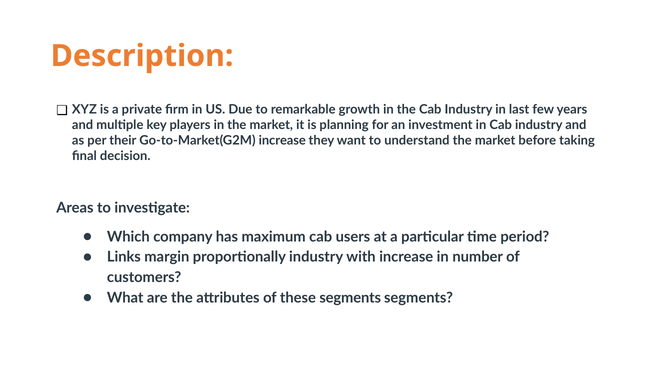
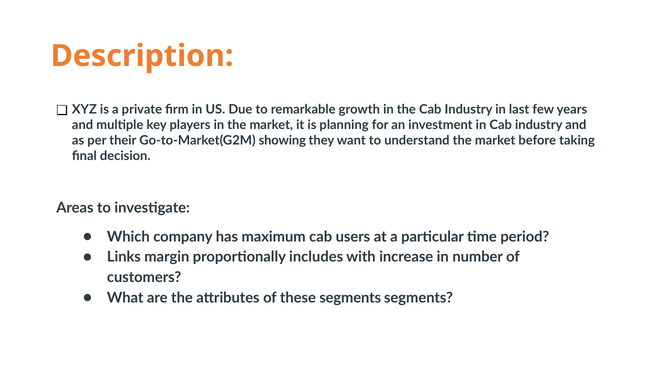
Go-to-Market(G2M increase: increase -> showing
proportionally industry: industry -> includes
